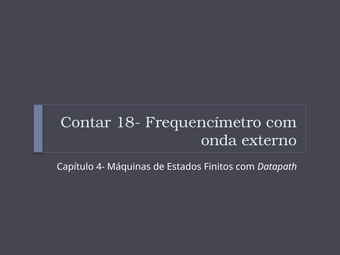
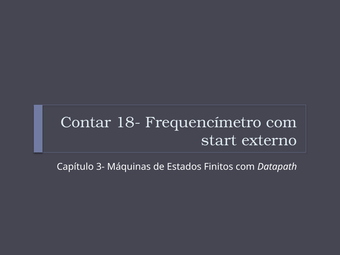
onda: onda -> start
4-: 4- -> 3-
